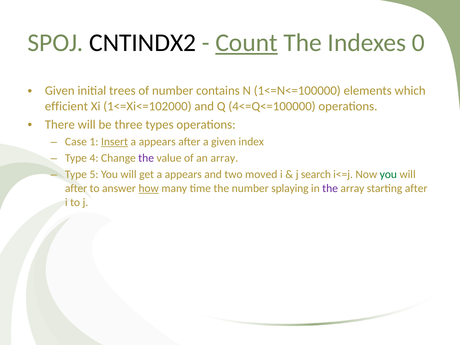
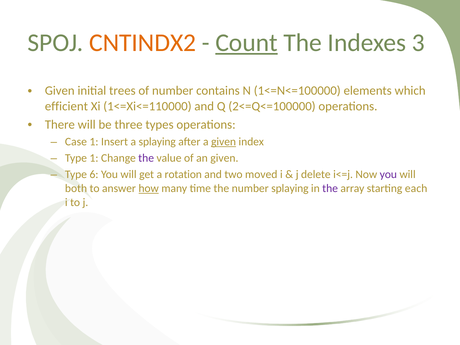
CNTINDX2 colour: black -> orange
0: 0 -> 3
1<=Xi<=102000: 1<=Xi<=102000 -> 1<=Xi<=110000
4<=Q<=100000: 4<=Q<=100000 -> 2<=Q<=100000
Insert underline: present -> none
appears at (157, 142): appears -> splaying
given at (224, 142) underline: none -> present
Type 4: 4 -> 1
an array: array -> given
5: 5 -> 6
get a appears: appears -> rotation
search: search -> delete
you at (388, 174) colour: green -> purple
after at (76, 188): after -> both
starting after: after -> each
